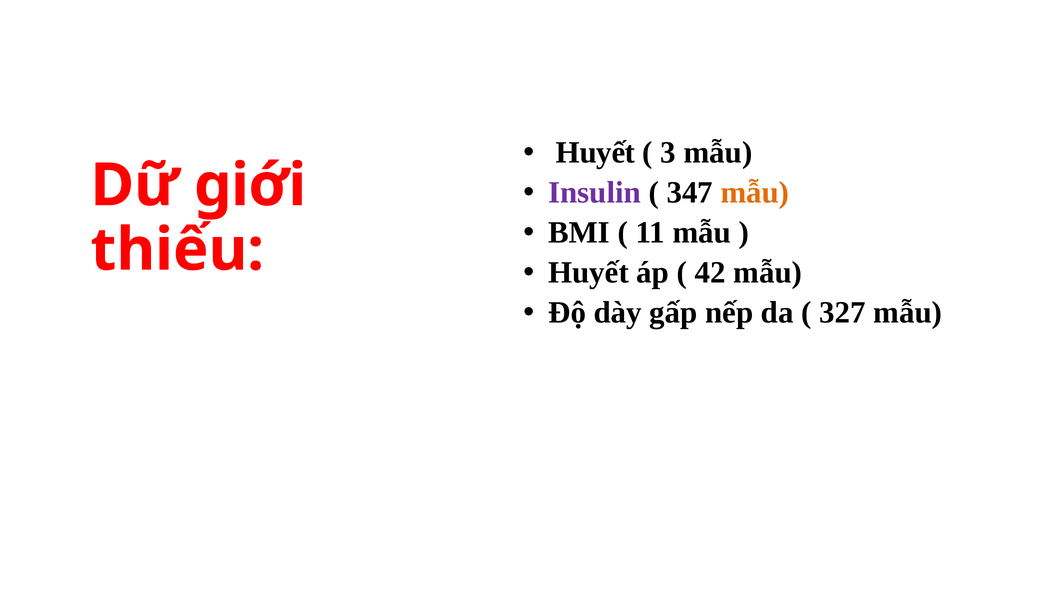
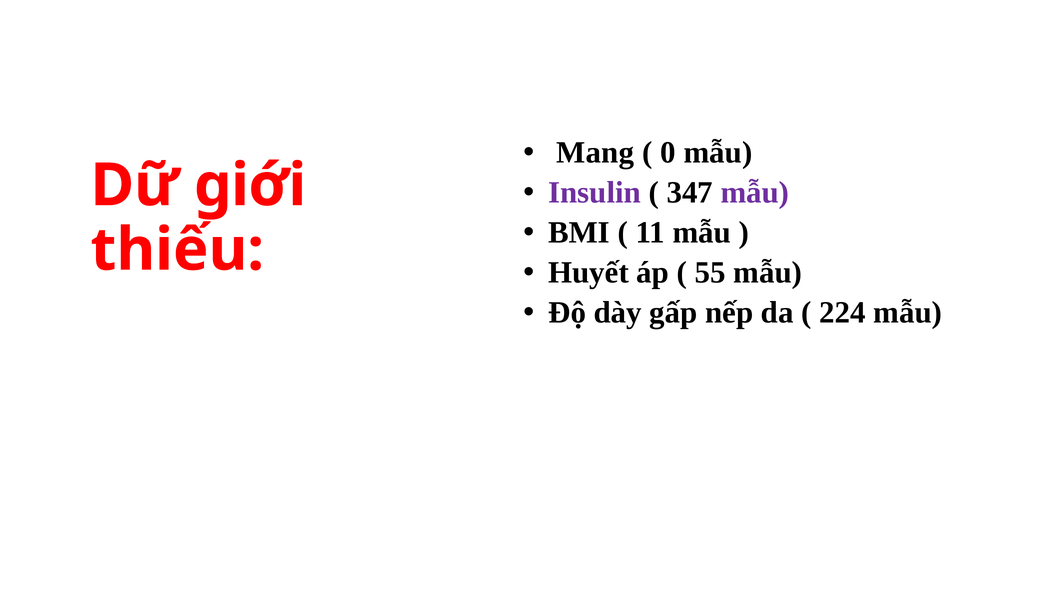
Huyết at (596, 152): Huyết -> Mang
3: 3 -> 0
mẫu at (755, 192) colour: orange -> purple
42: 42 -> 55
327: 327 -> 224
